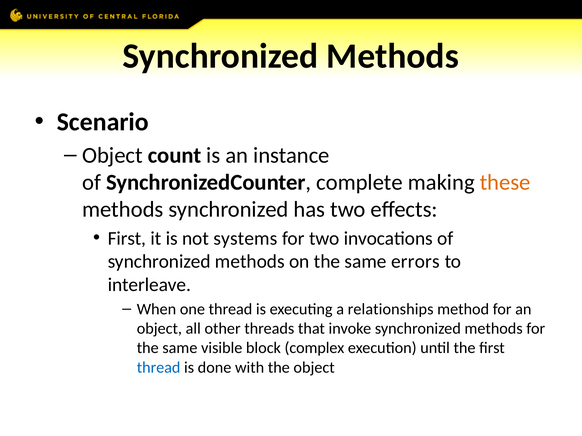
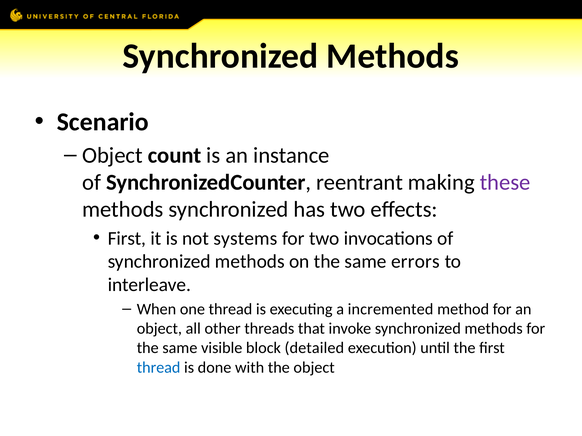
complete: complete -> reentrant
these colour: orange -> purple
relationships: relationships -> incremented
complex: complex -> detailed
